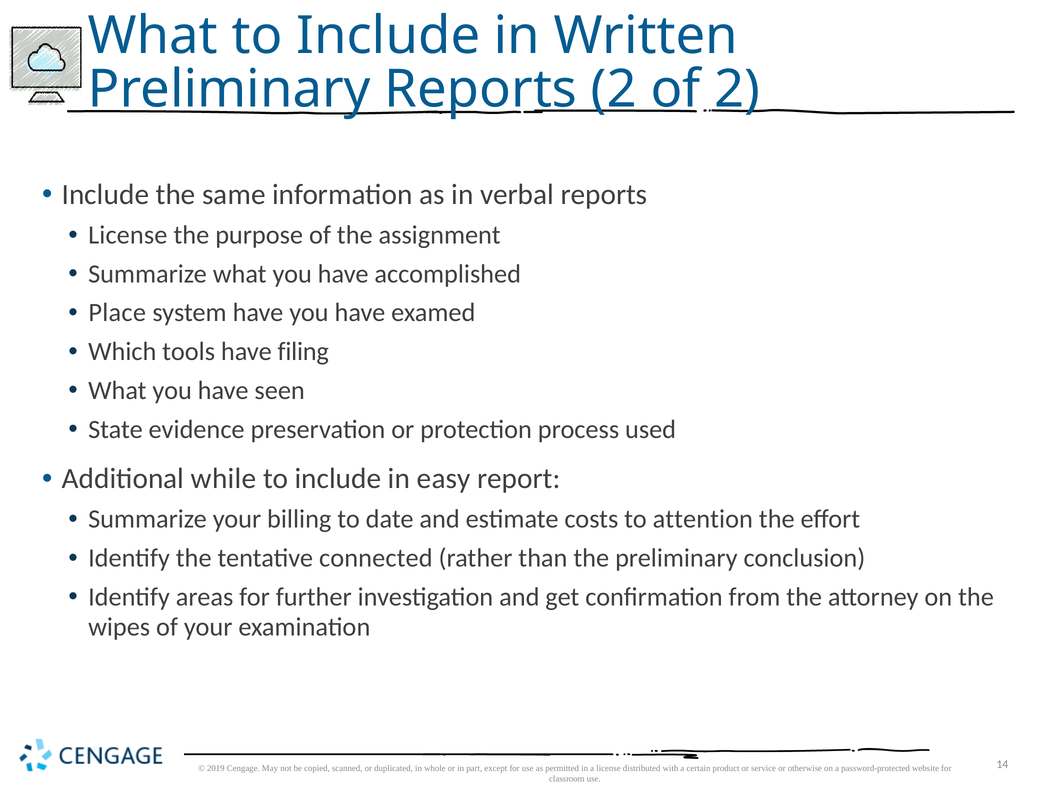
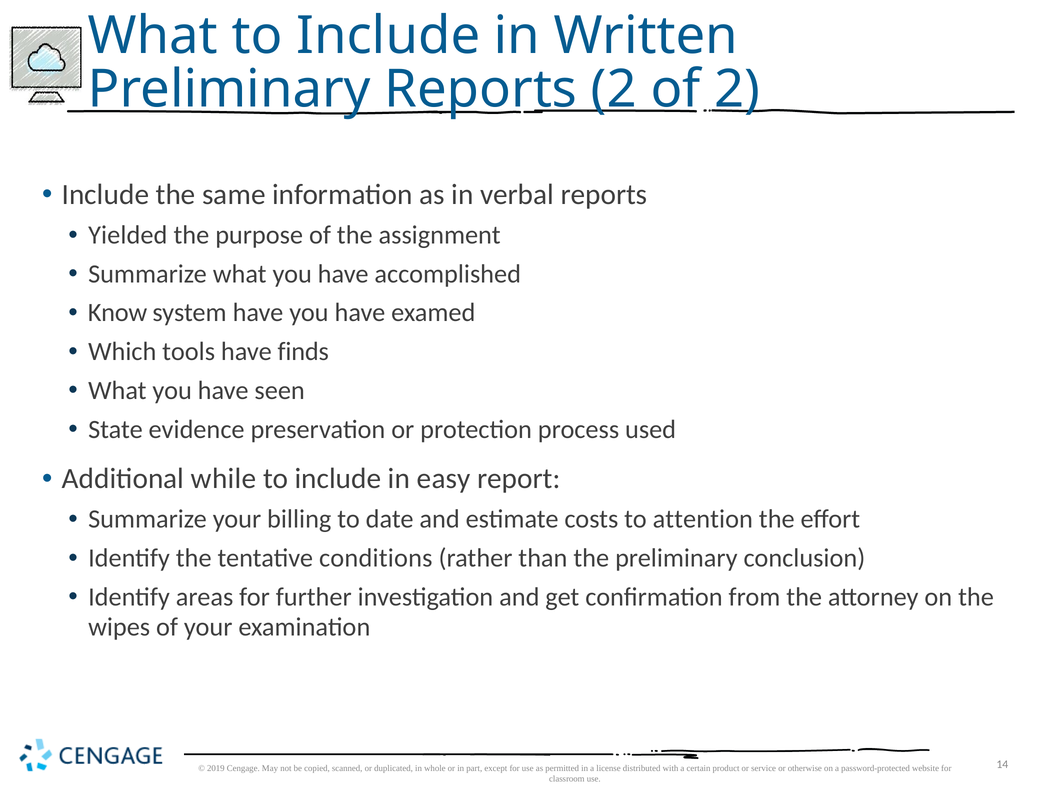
License at (128, 235): License -> Yielded
Place: Place -> Know
filing: filing -> finds
connected: connected -> conditions
